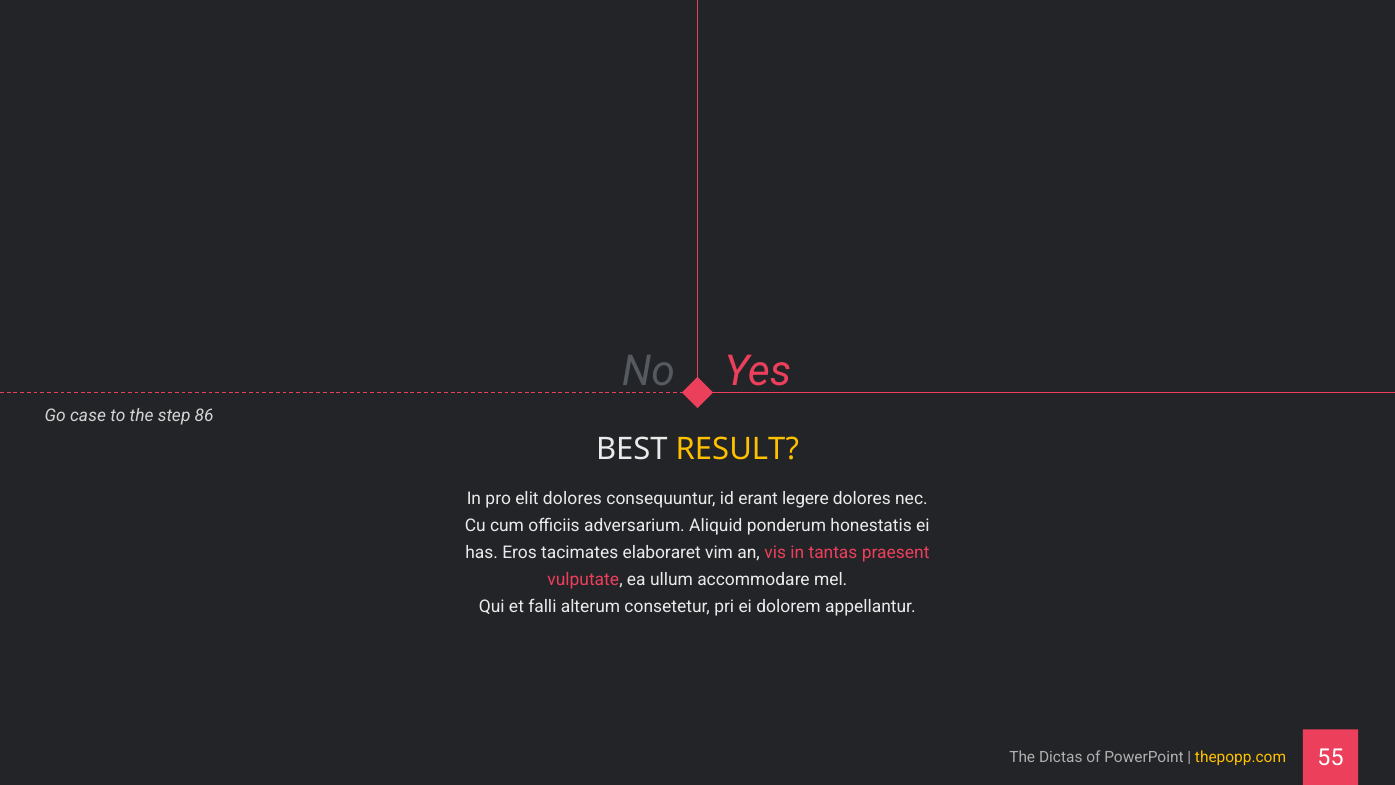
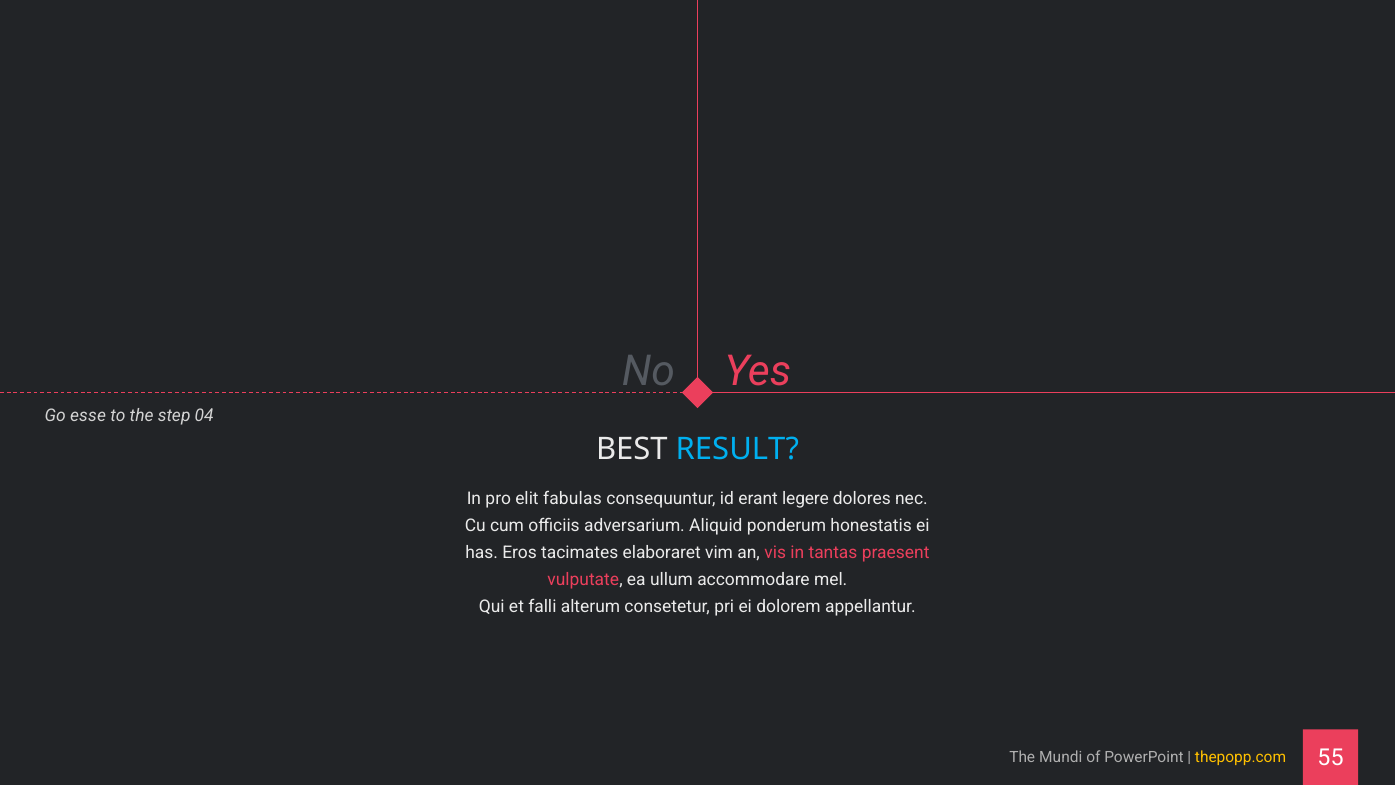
case: case -> esse
86: 86 -> 04
RESULT colour: yellow -> light blue
elit dolores: dolores -> fabulas
Dictas: Dictas -> Mundi
